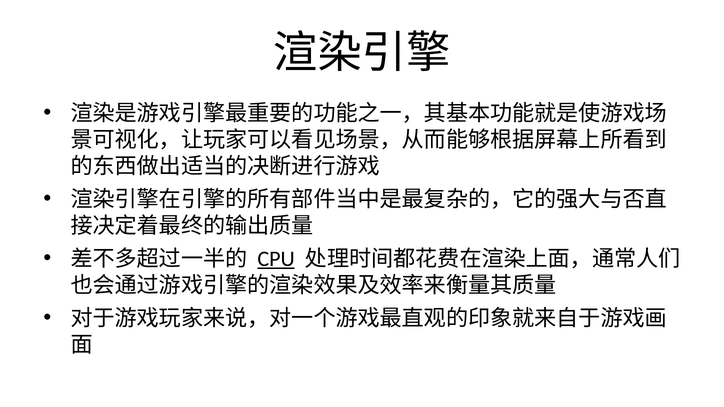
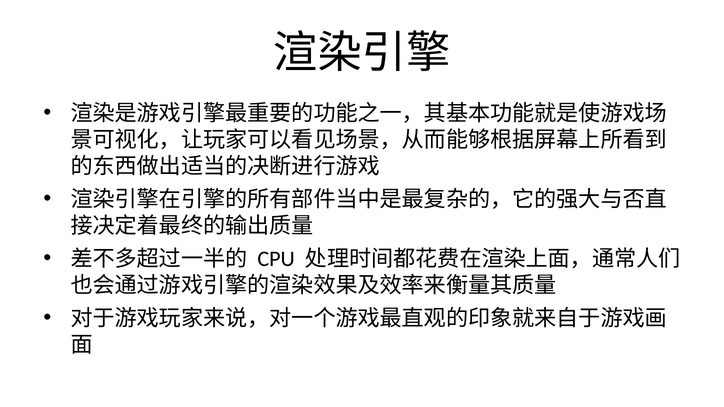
CPU underline: present -> none
